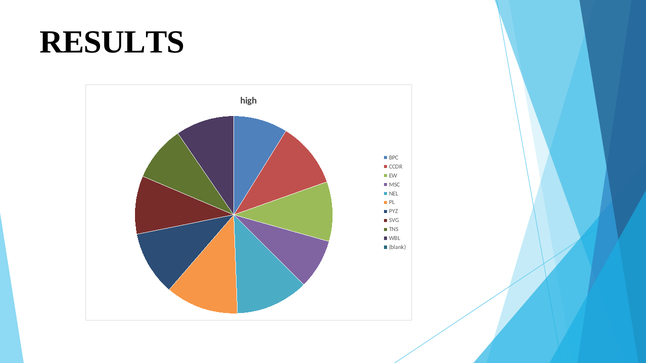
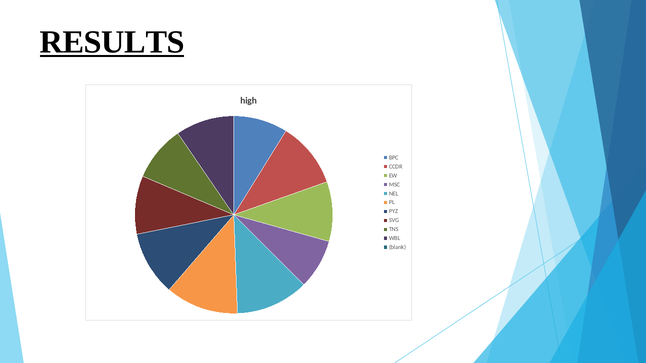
RESULTS underline: none -> present
